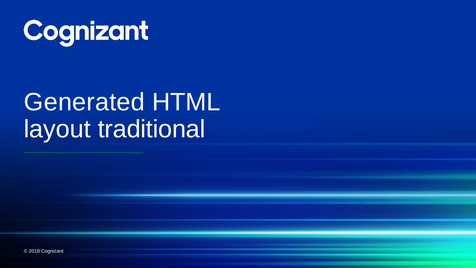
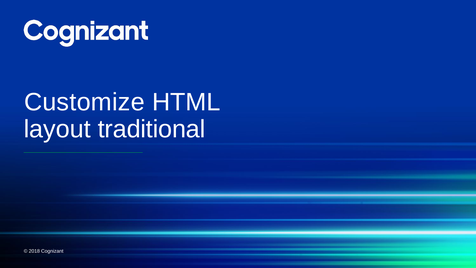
Generated: Generated -> Customize
